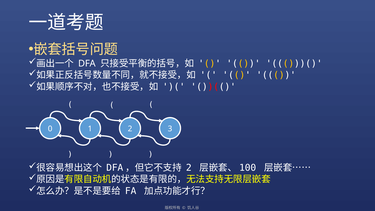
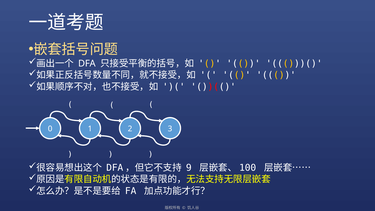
2 at (189, 168): 2 -> 9
